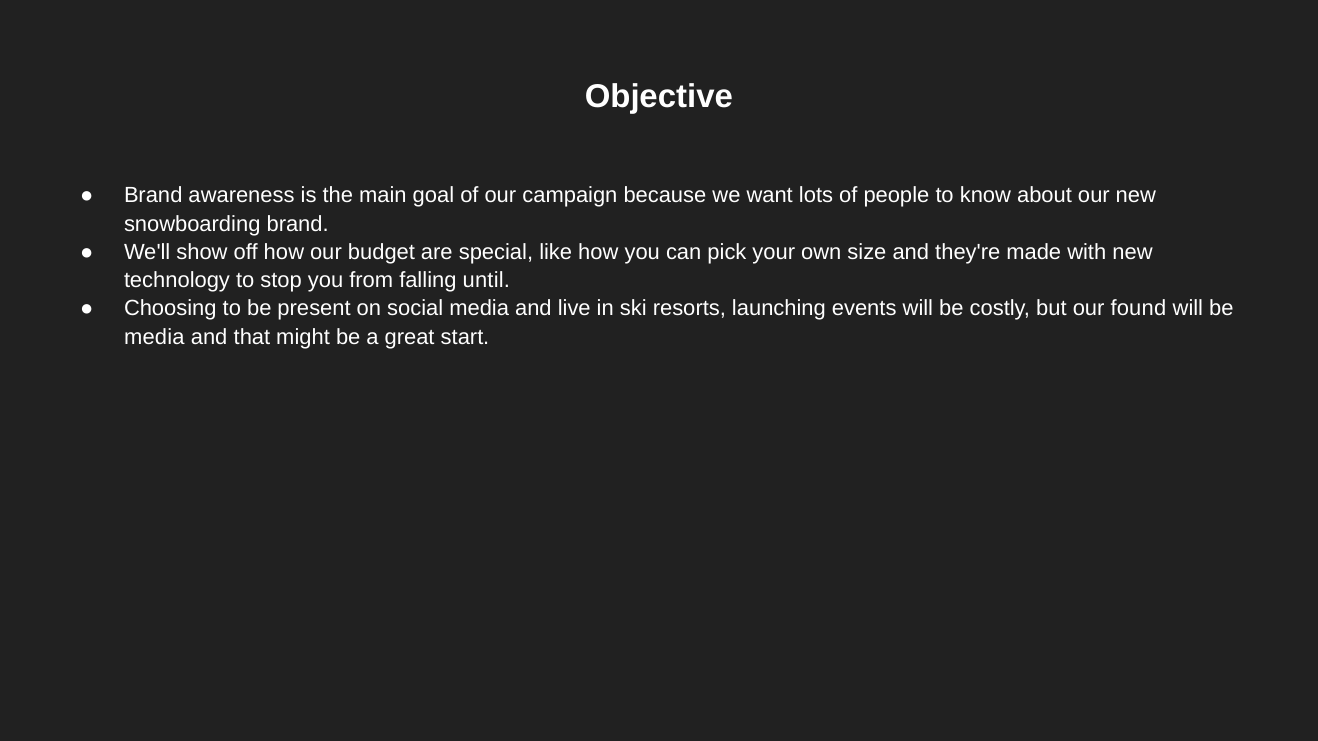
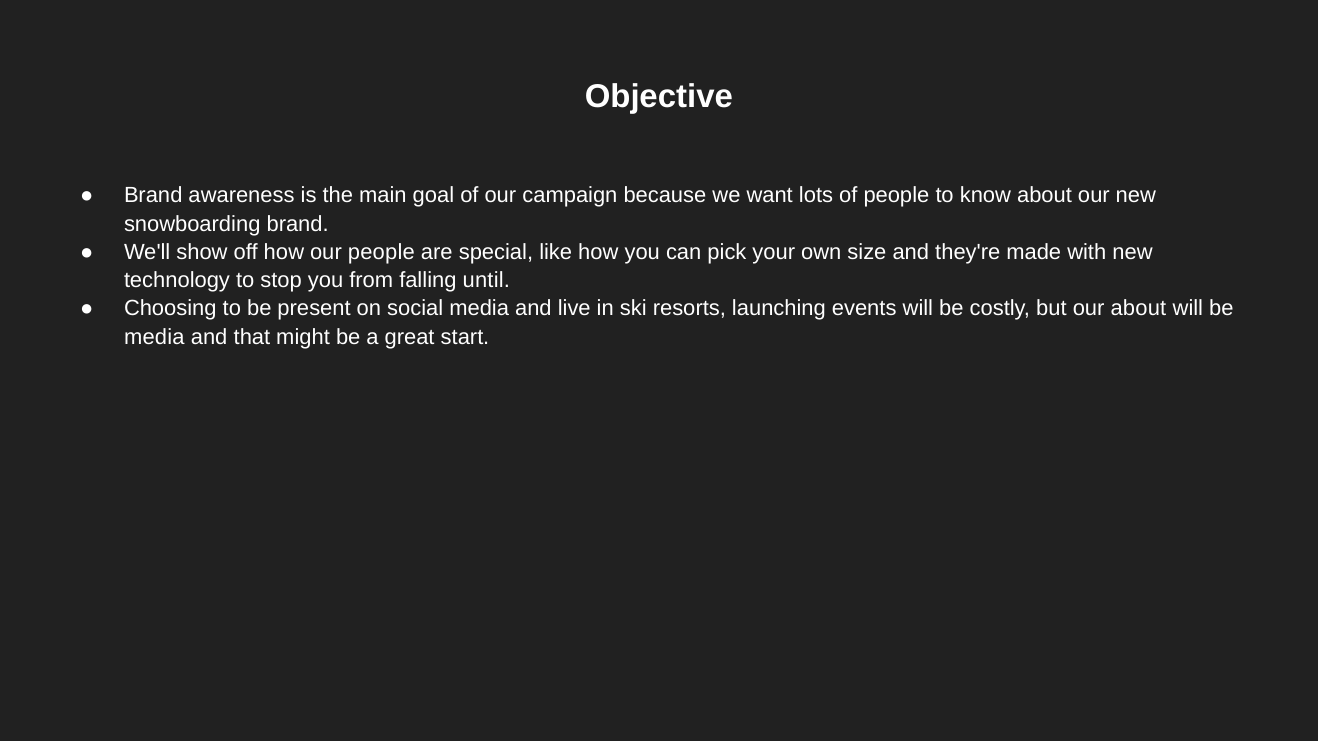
our budget: budget -> people
our found: found -> about
